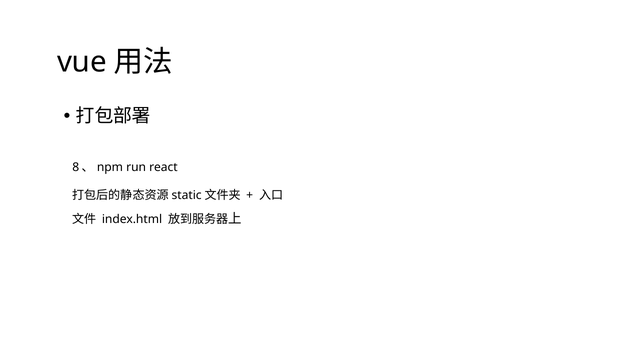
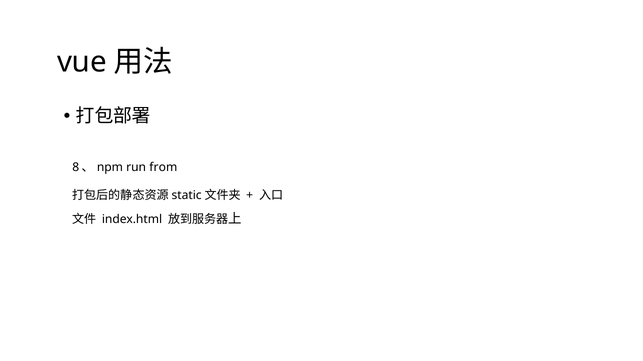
react: react -> from
